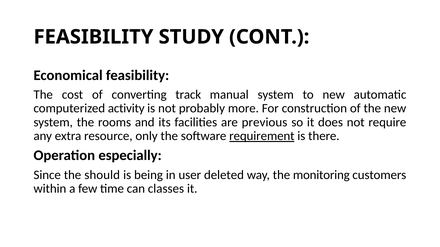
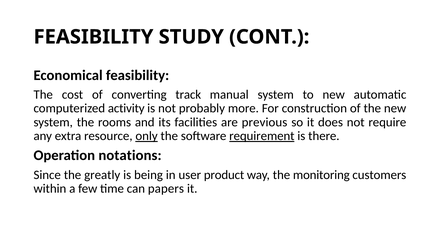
only underline: none -> present
especially: especially -> notations
should: should -> greatly
deleted: deleted -> product
classes: classes -> papers
